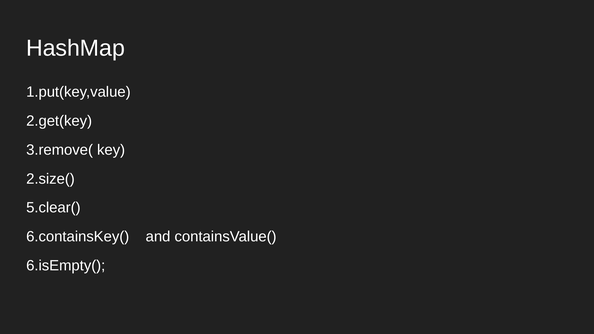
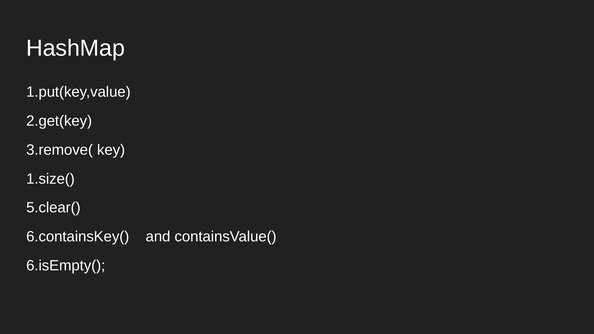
2.size(: 2.size( -> 1.size(
